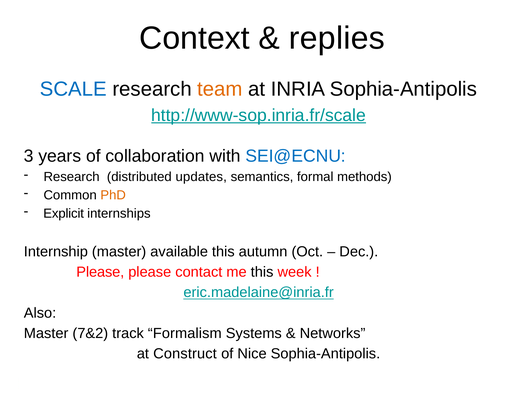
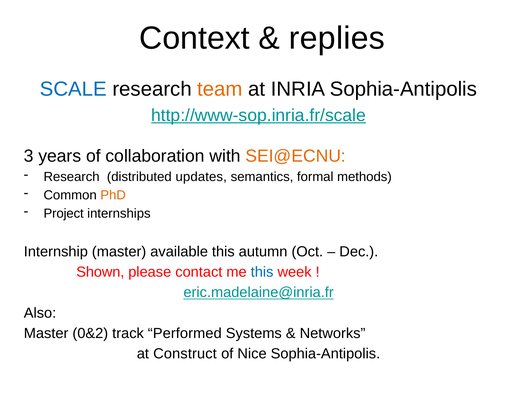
SEI@ECNU colour: blue -> orange
Explicit: Explicit -> Project
Please at (100, 272): Please -> Shown
this at (262, 272) colour: black -> blue
7&2: 7&2 -> 0&2
Formalism: Formalism -> Performed
